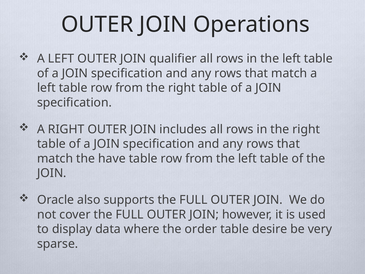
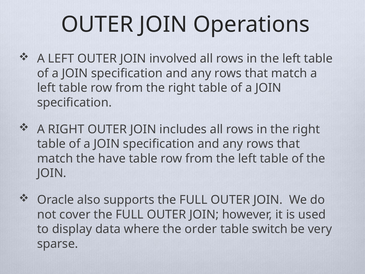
qualifier: qualifier -> involved
desire: desire -> switch
